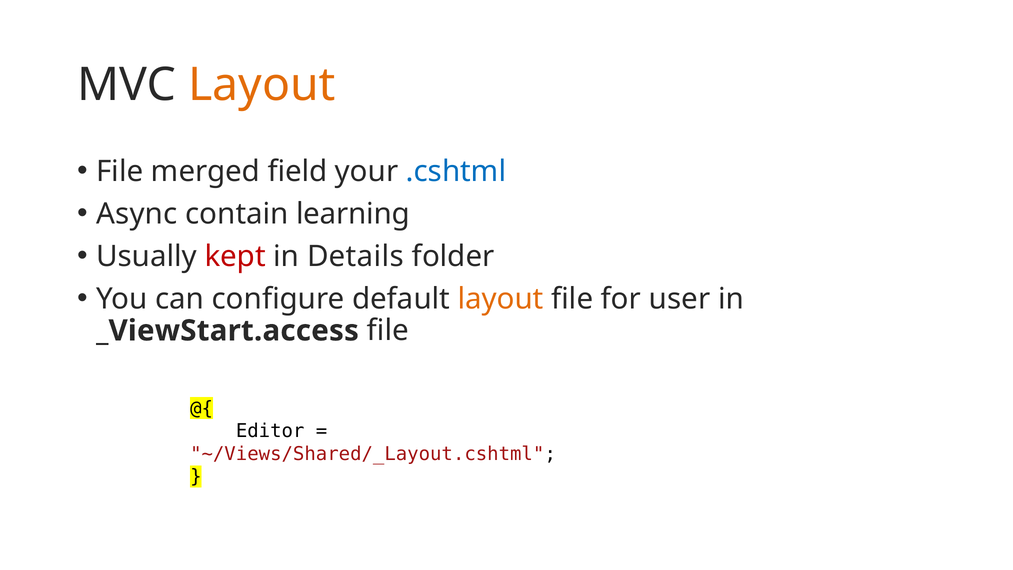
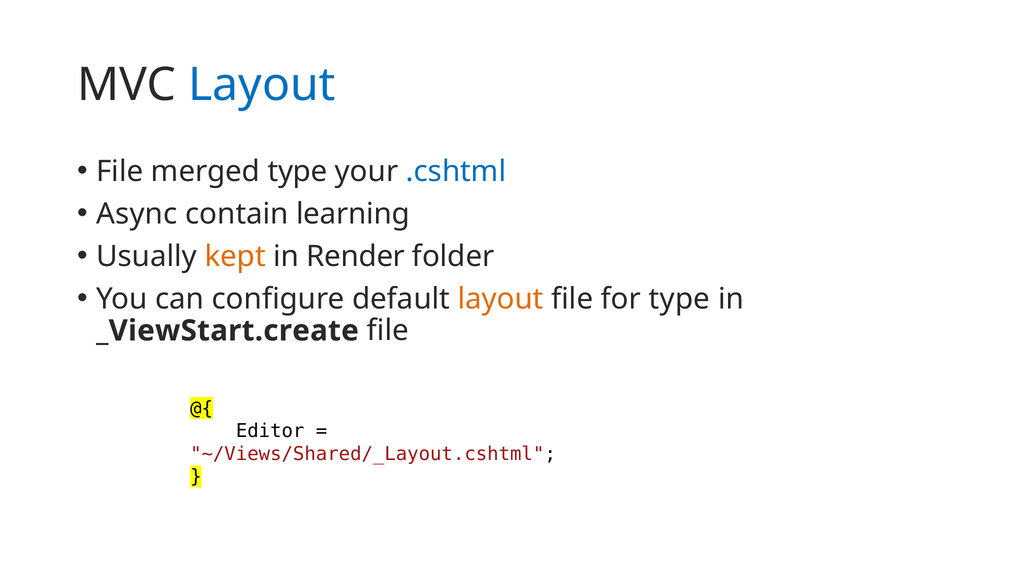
Layout at (262, 85) colour: orange -> blue
merged field: field -> type
kept colour: red -> orange
Details: Details -> Render
for user: user -> type
_ViewStart.access: _ViewStart.access -> _ViewStart.create
